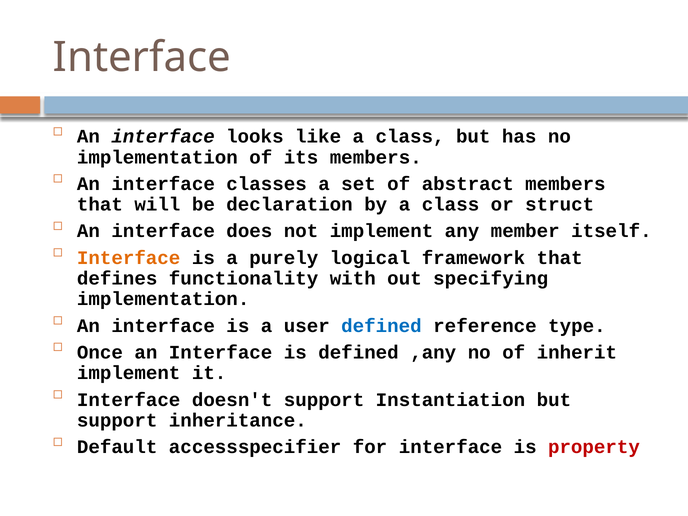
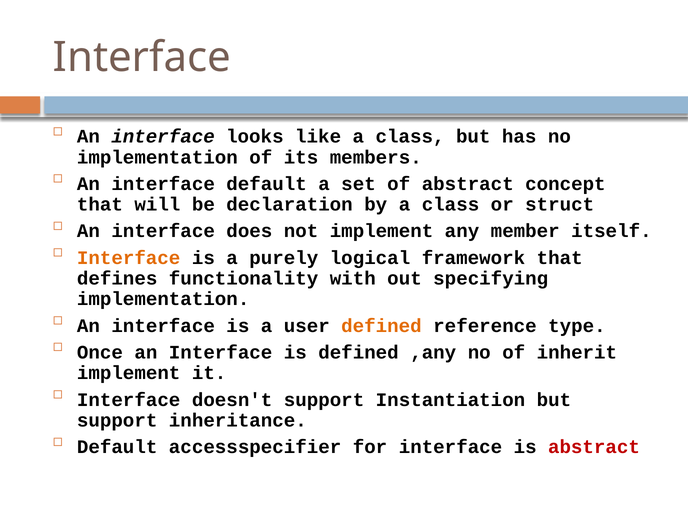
interface classes: classes -> default
abstract members: members -> concept
defined at (381, 326) colour: blue -> orange
is property: property -> abstract
